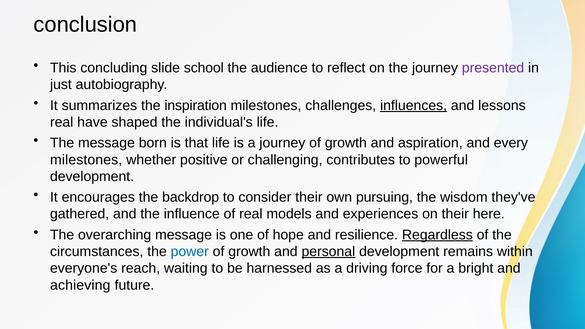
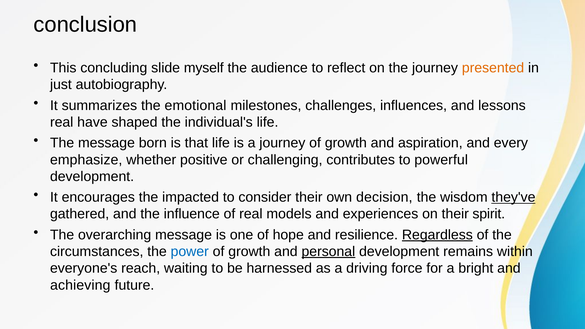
school: school -> myself
presented colour: purple -> orange
inspiration: inspiration -> emotional
influences underline: present -> none
milestones at (86, 160): milestones -> emphasize
backdrop: backdrop -> impacted
pursuing: pursuing -> decision
they've underline: none -> present
here: here -> spirit
